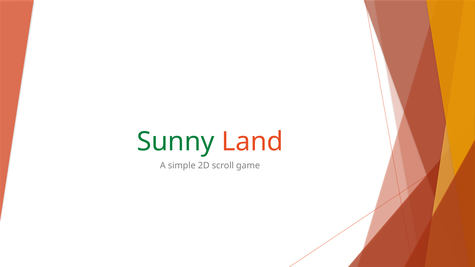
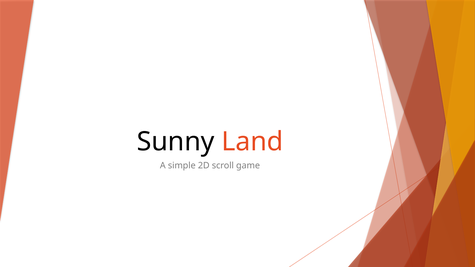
Sunny colour: green -> black
